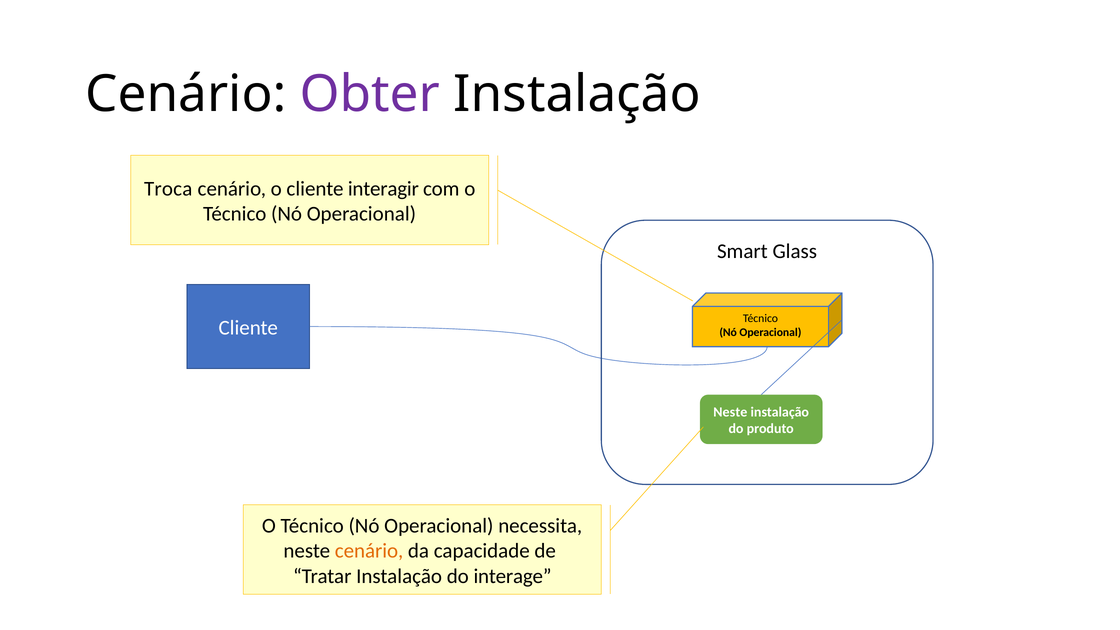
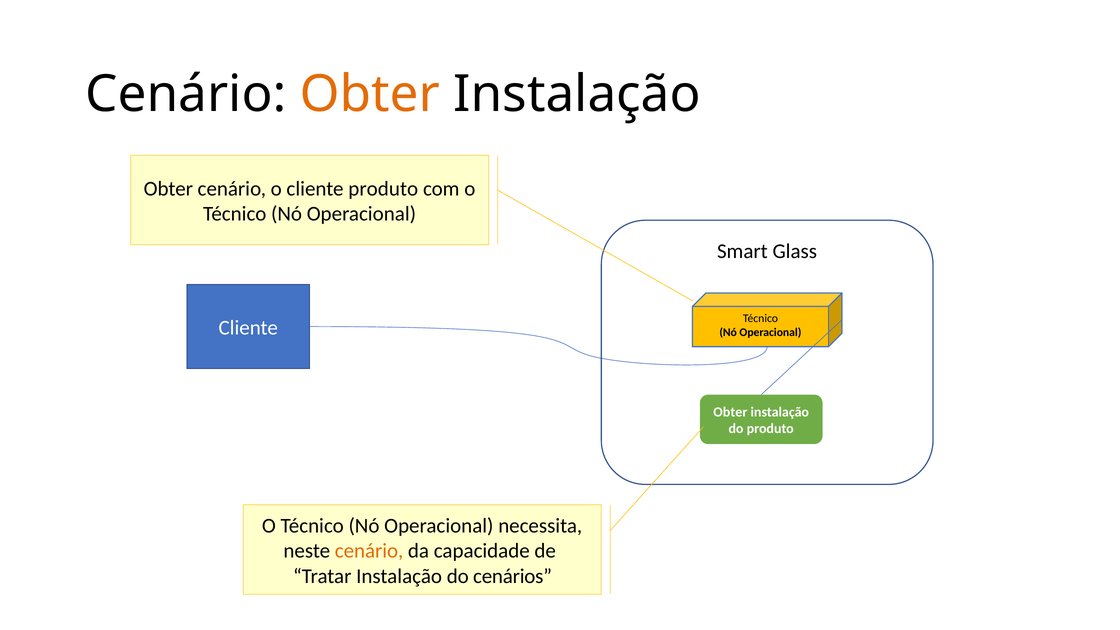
Obter at (370, 94) colour: purple -> orange
Troca at (168, 189): Troca -> Obter
cliente interagir: interagir -> produto
Neste at (730, 412): Neste -> Obter
interage: interage -> cenários
